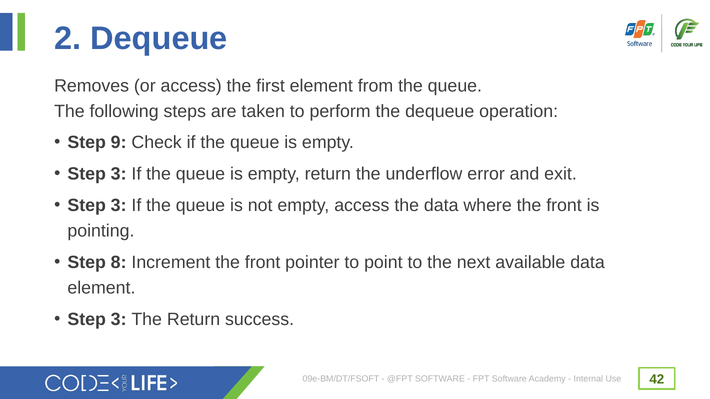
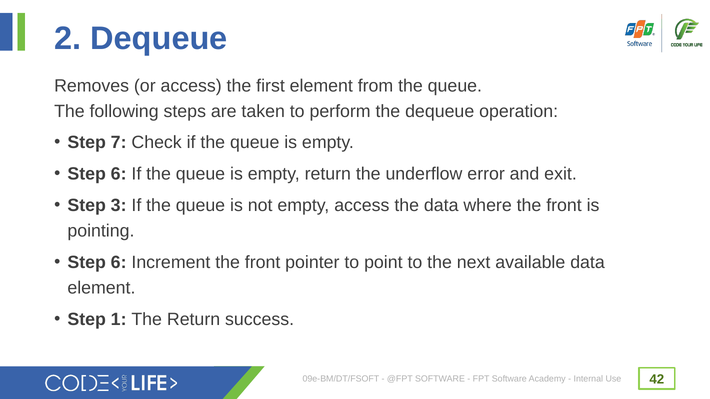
9: 9 -> 7
3 at (119, 174): 3 -> 6
8 at (119, 263): 8 -> 6
3 at (119, 320): 3 -> 1
